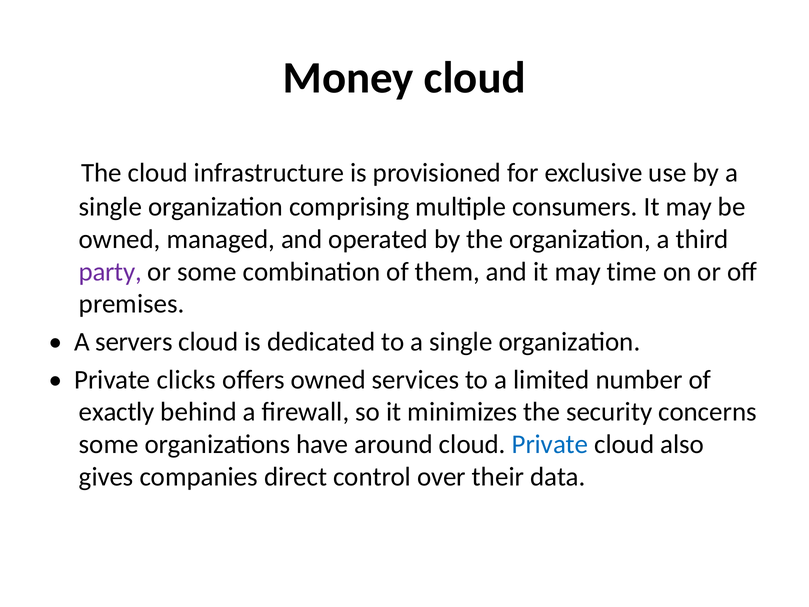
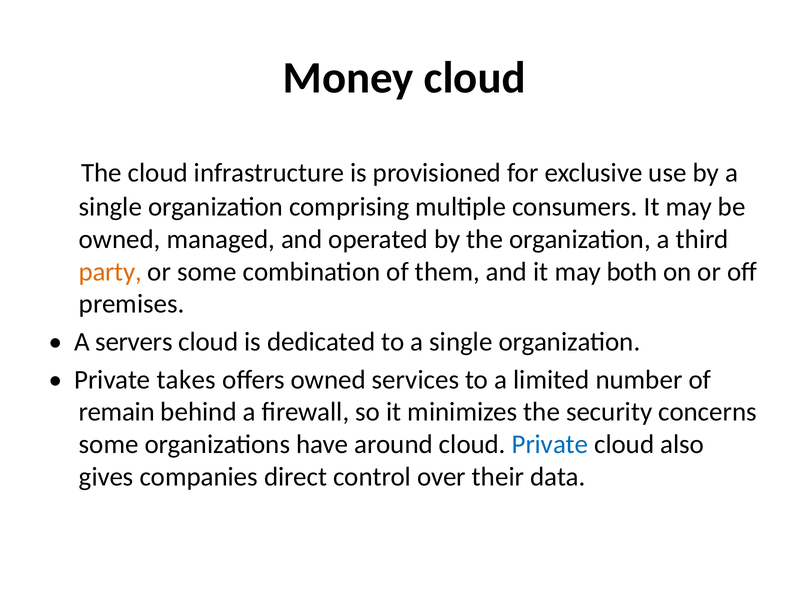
party colour: purple -> orange
time: time -> both
clicks: clicks -> takes
exactly: exactly -> remain
